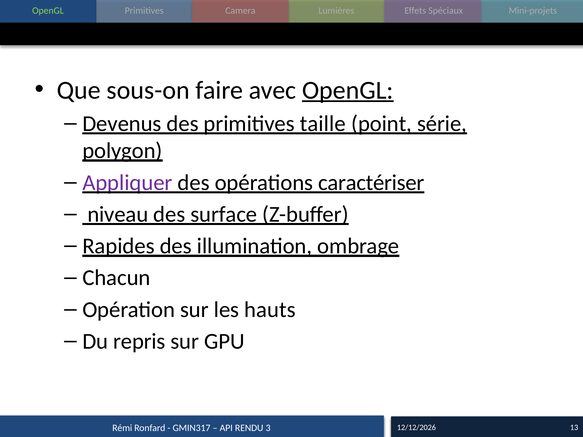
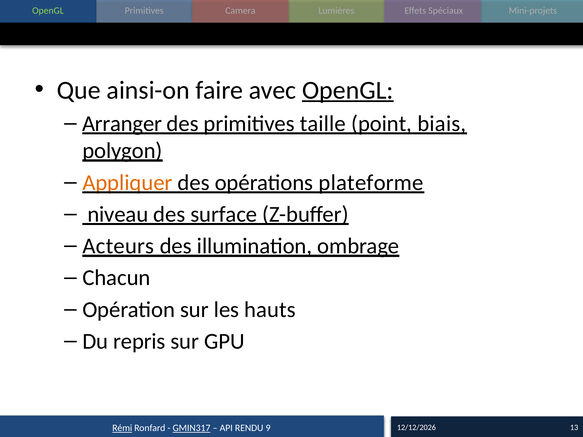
sous-on: sous-on -> ainsi-on
Devenus: Devenus -> Arranger
série: série -> biais
Appliquer colour: purple -> orange
caractériser: caractériser -> plateforme
Rapides: Rapides -> Acteurs
Rémi underline: none -> present
GMIN317 underline: none -> present
3: 3 -> 9
